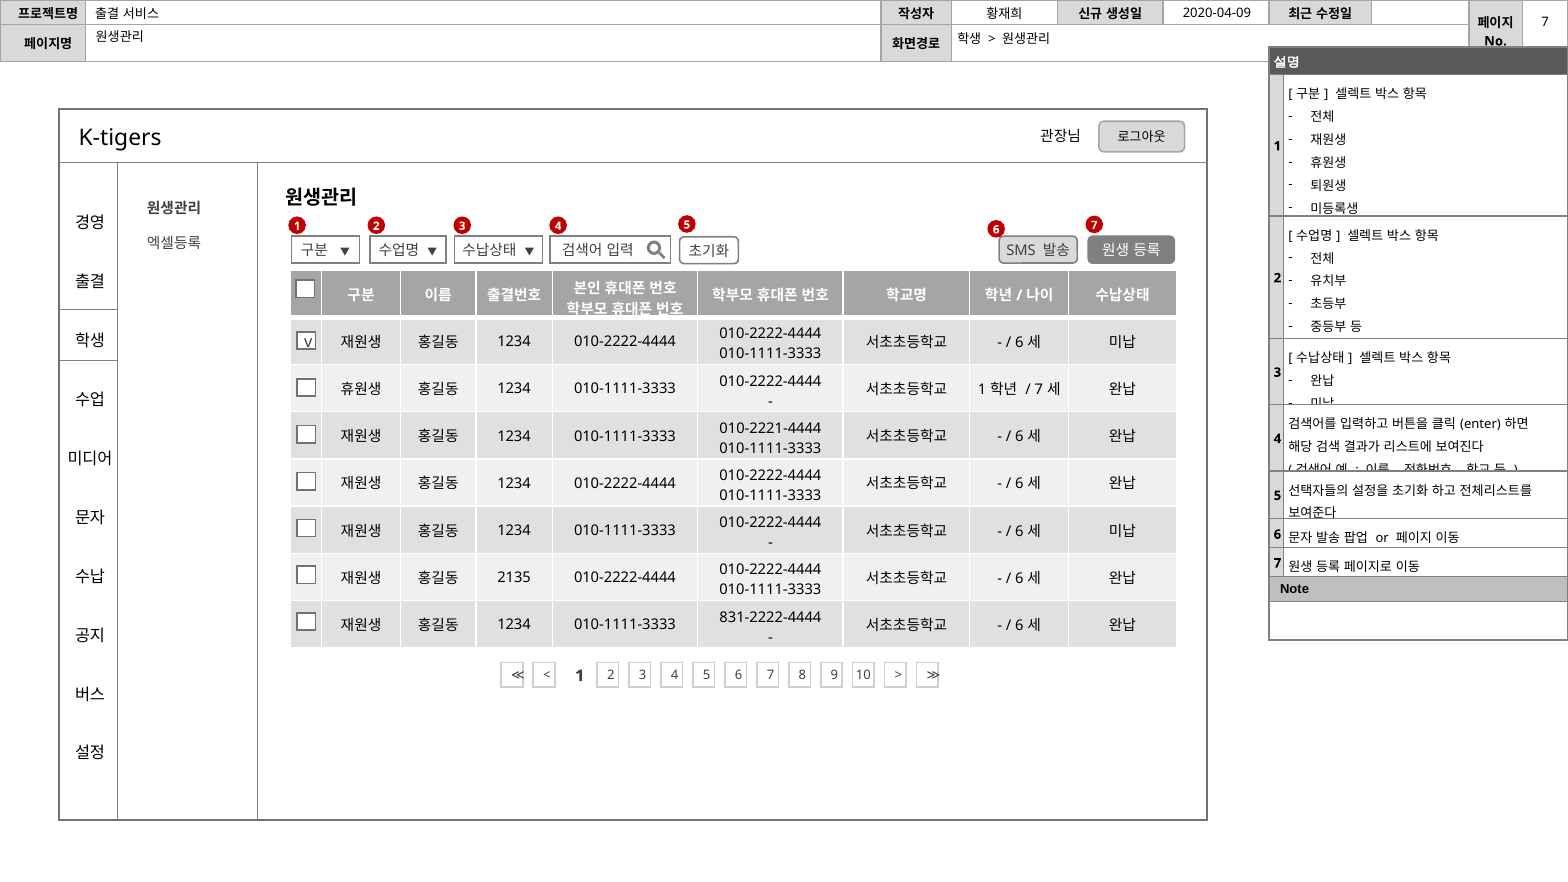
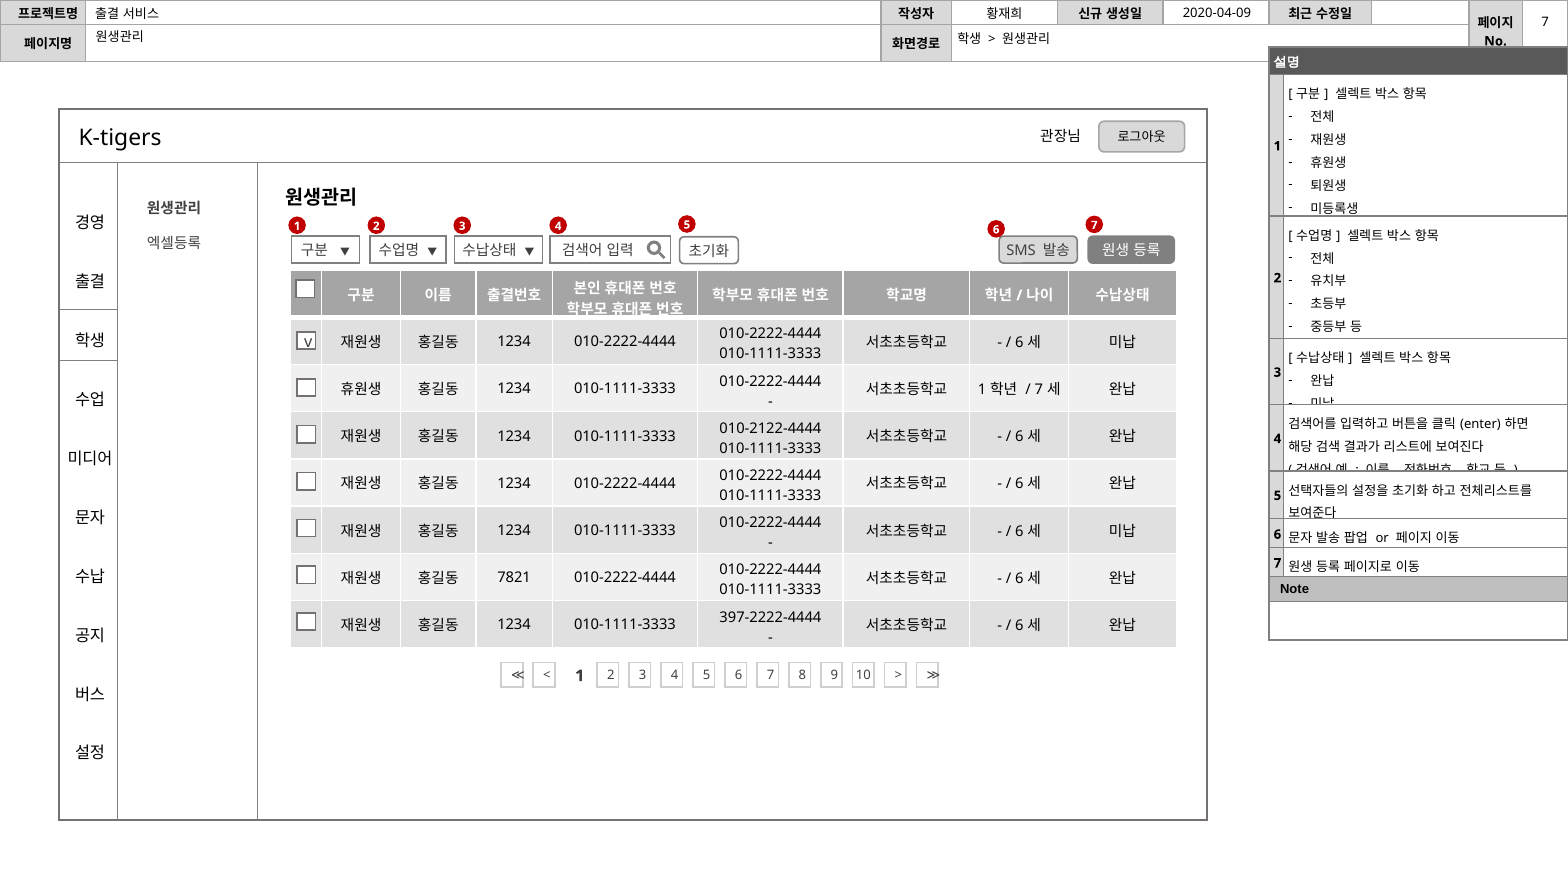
010-2221-4444: 010-2221-4444 -> 010-2122-4444
2135: 2135 -> 7821
831-2222-4444: 831-2222-4444 -> 397-2222-4444
